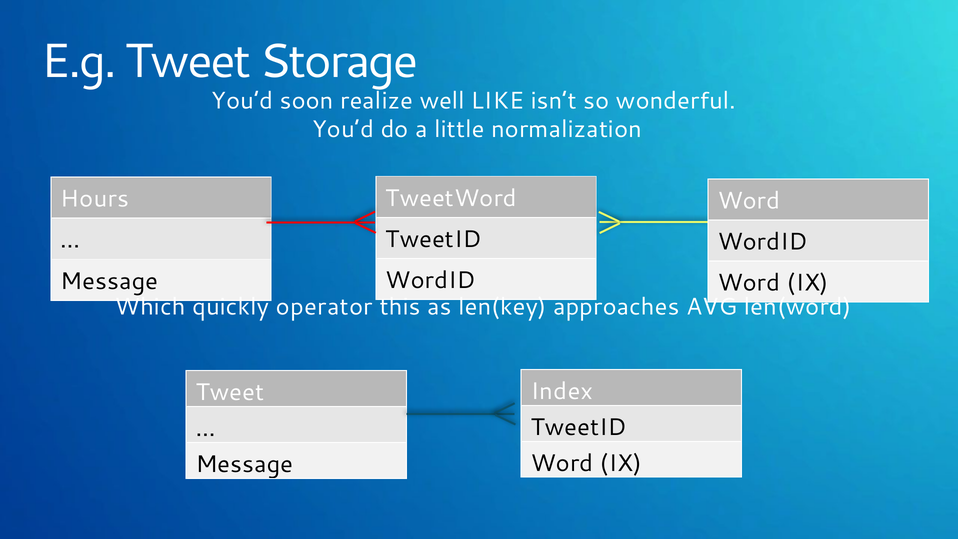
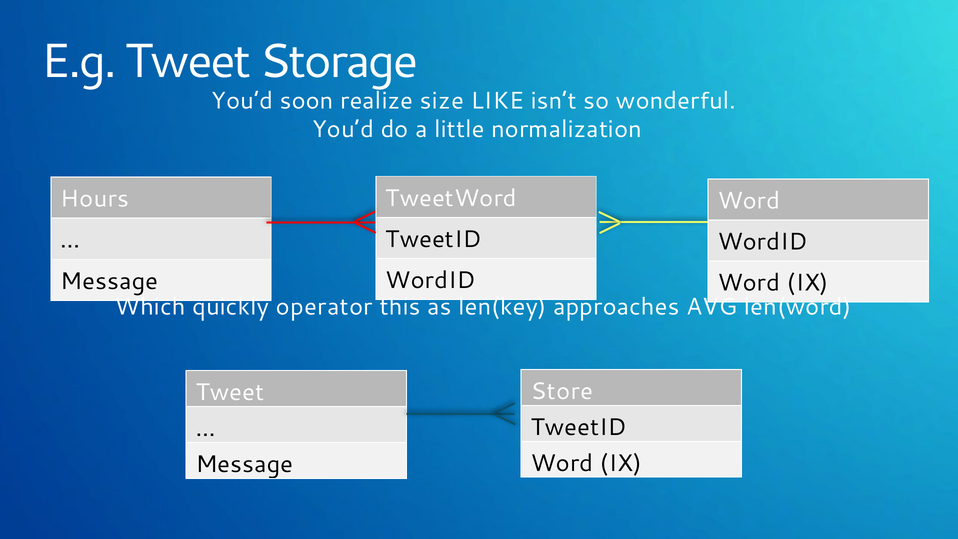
well: well -> size
Index: Index -> Store
